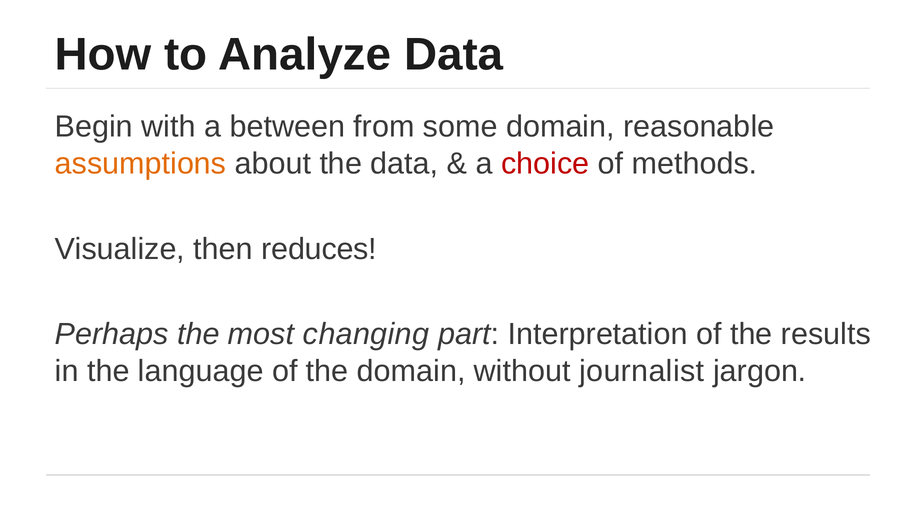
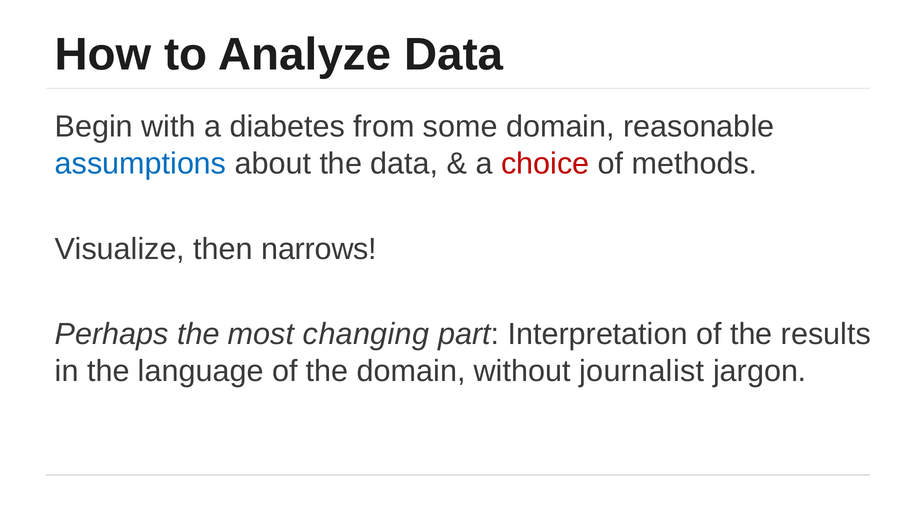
between: between -> diabetes
assumptions colour: orange -> blue
reduces: reduces -> narrows
